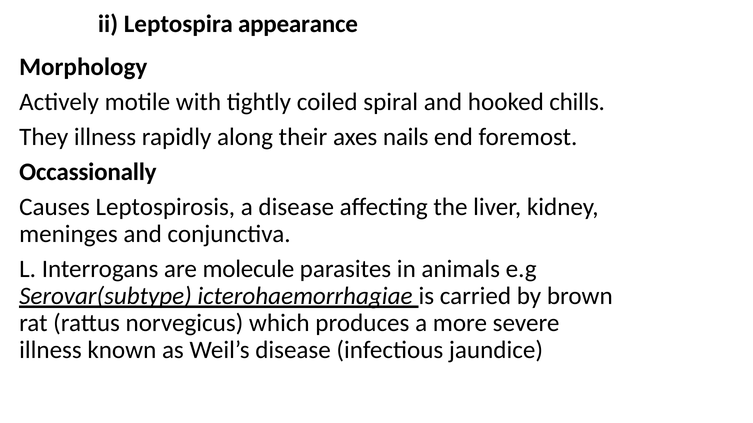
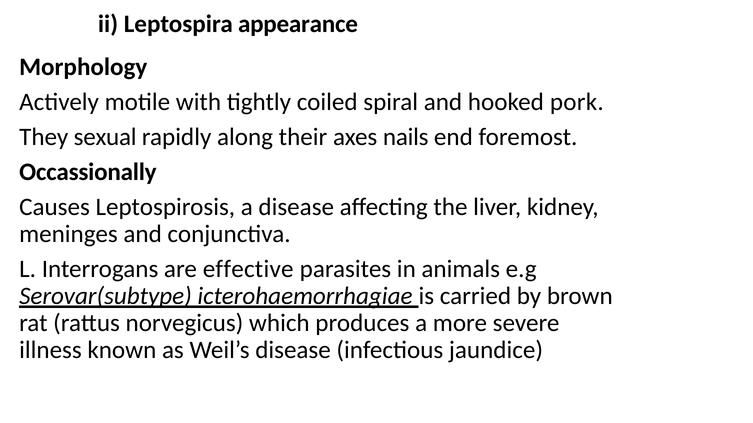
chills: chills -> pork
They illness: illness -> sexual
molecule: molecule -> effective
